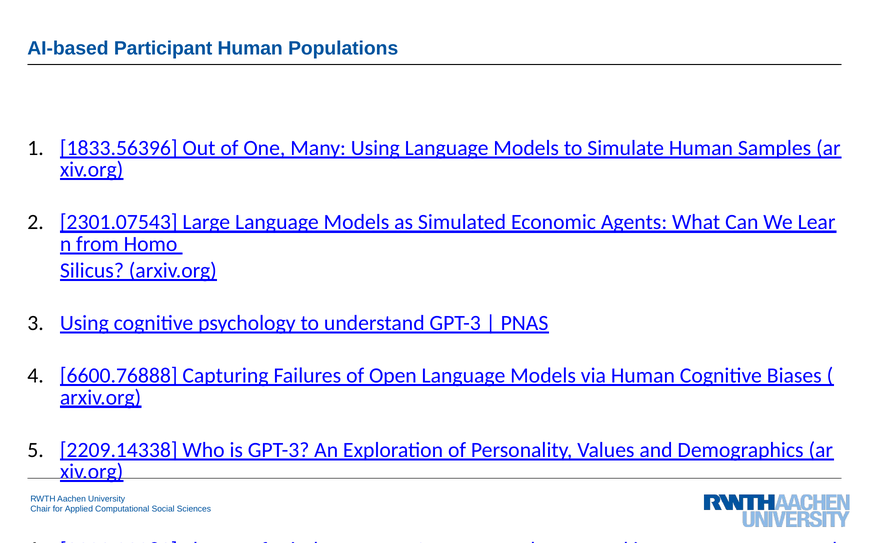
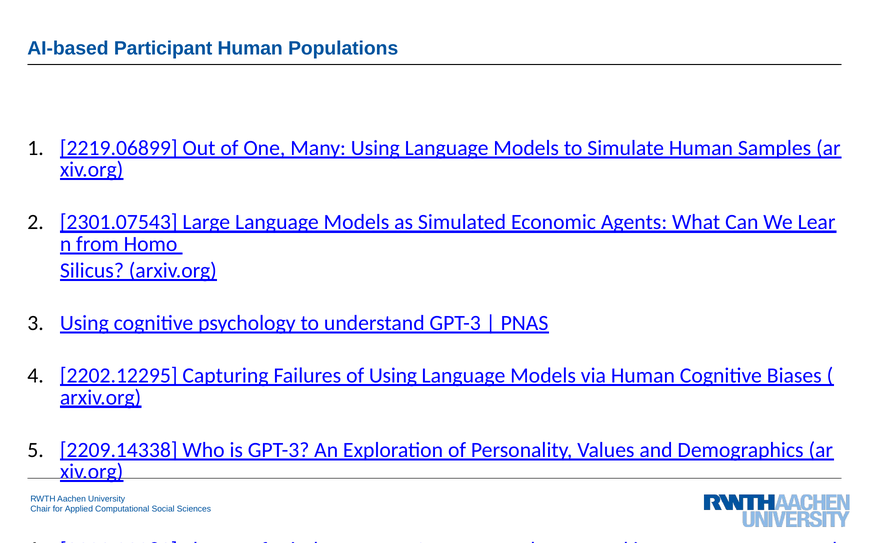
1833.56396: 1833.56396 -> 2219.06899
6600.76888: 6600.76888 -> 2202.12295
of Open: Open -> Using
